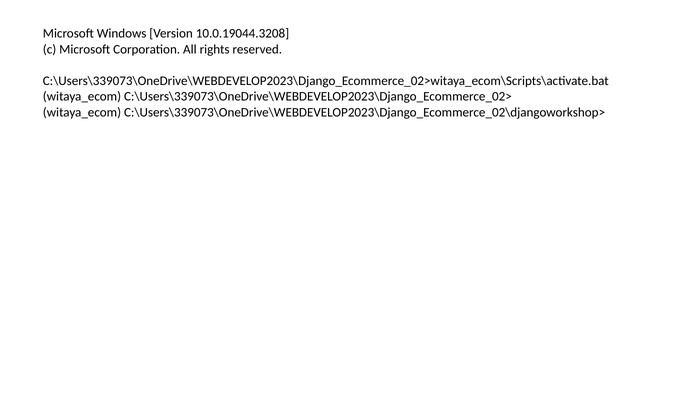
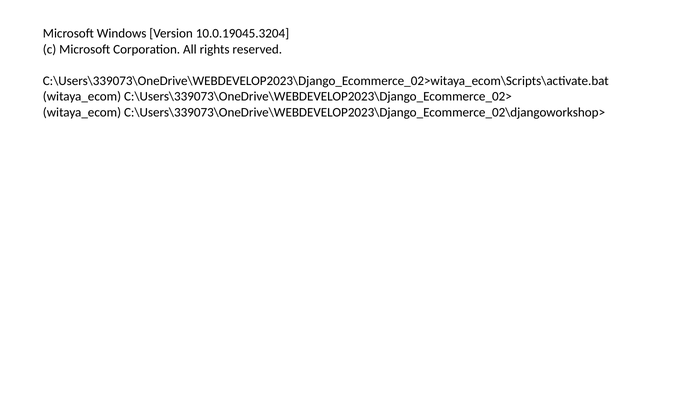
10.0.19044.3208: 10.0.19044.3208 -> 10.0.19045.3204
